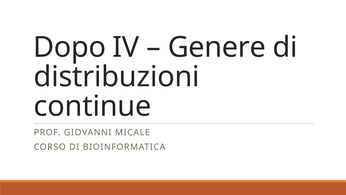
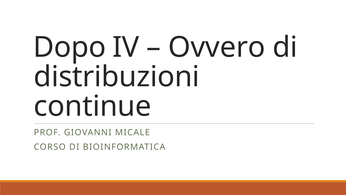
Genere: Genere -> Ovvero
